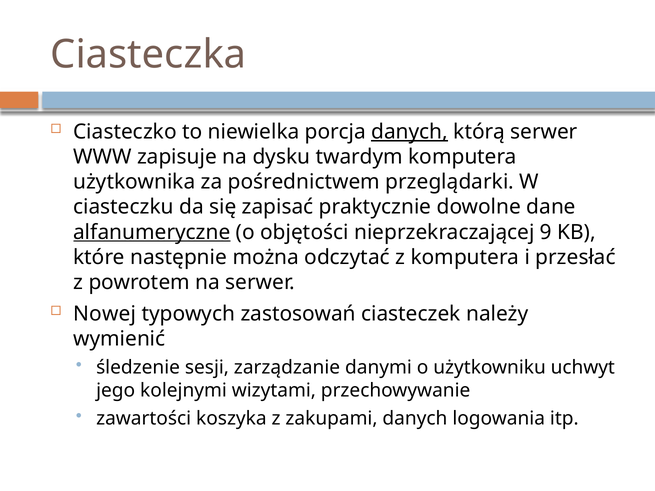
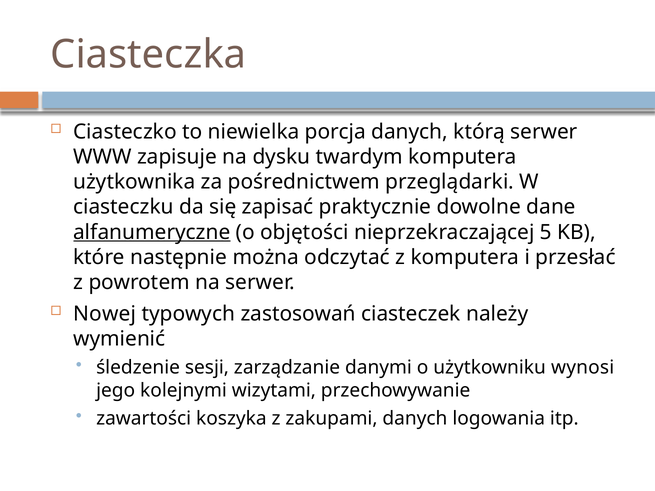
danych at (410, 132) underline: present -> none
9: 9 -> 5
uchwyt: uchwyt -> wynosi
